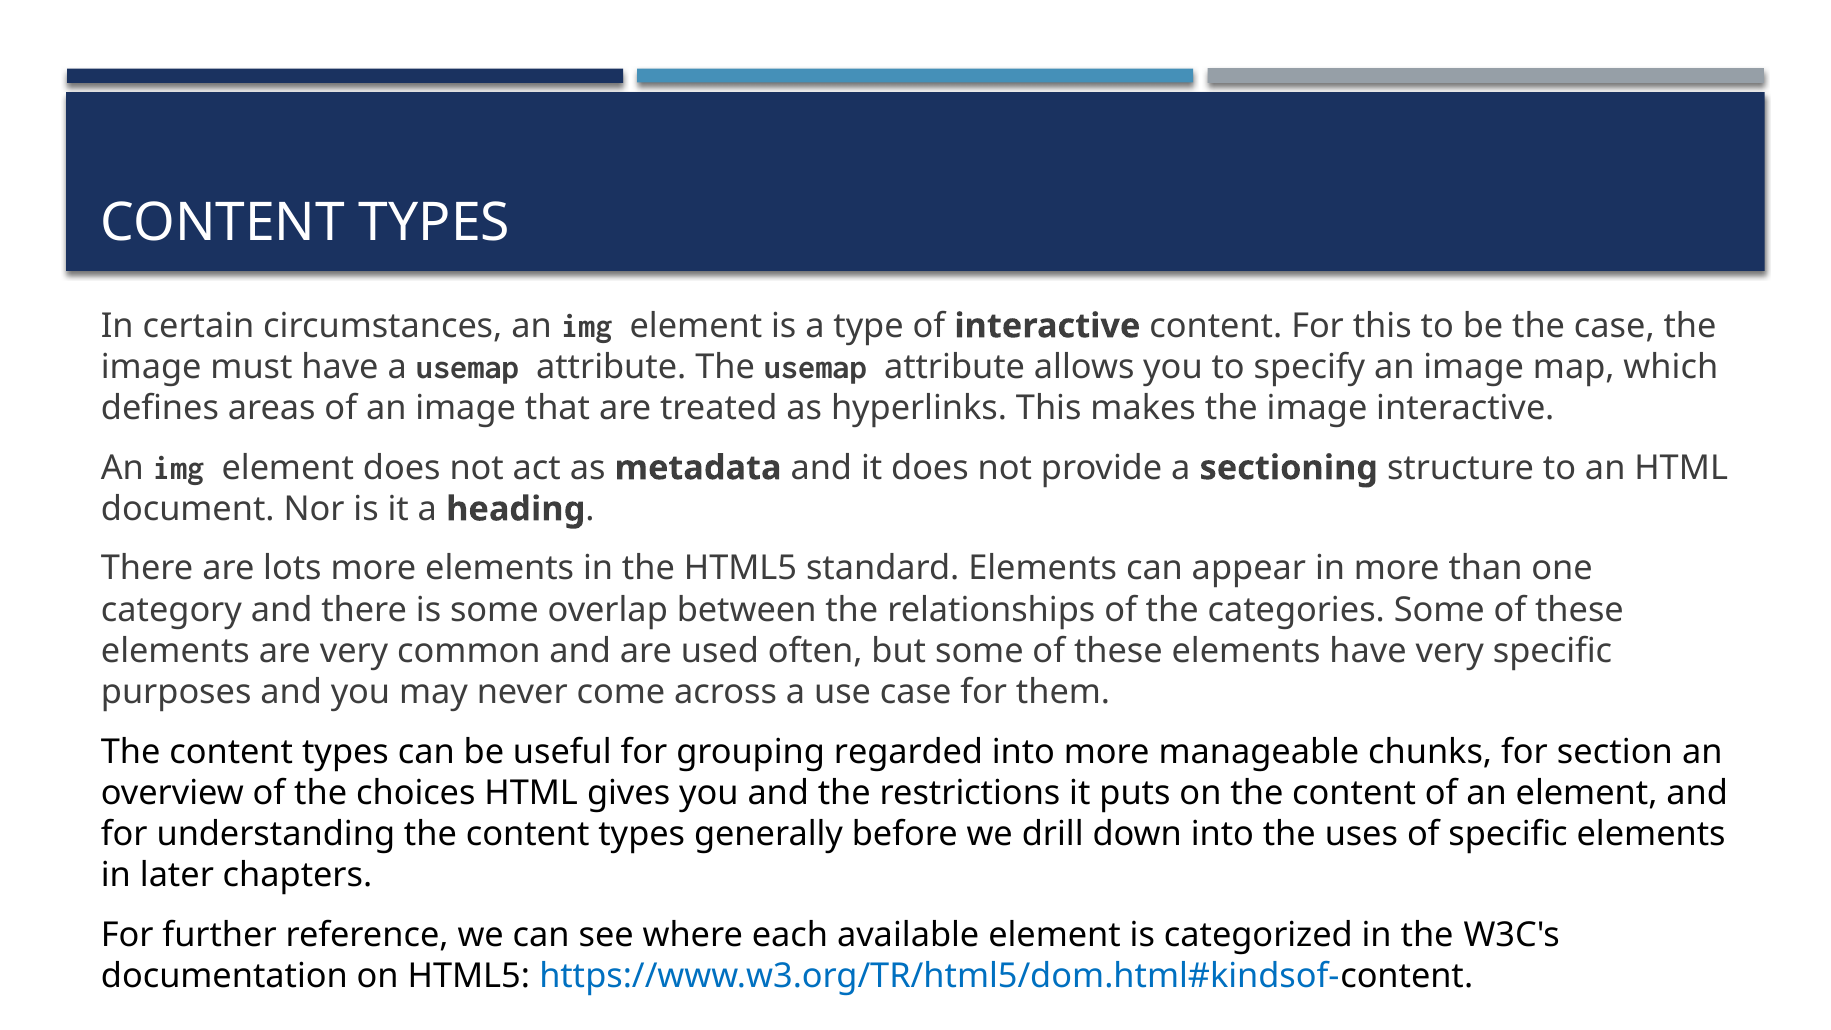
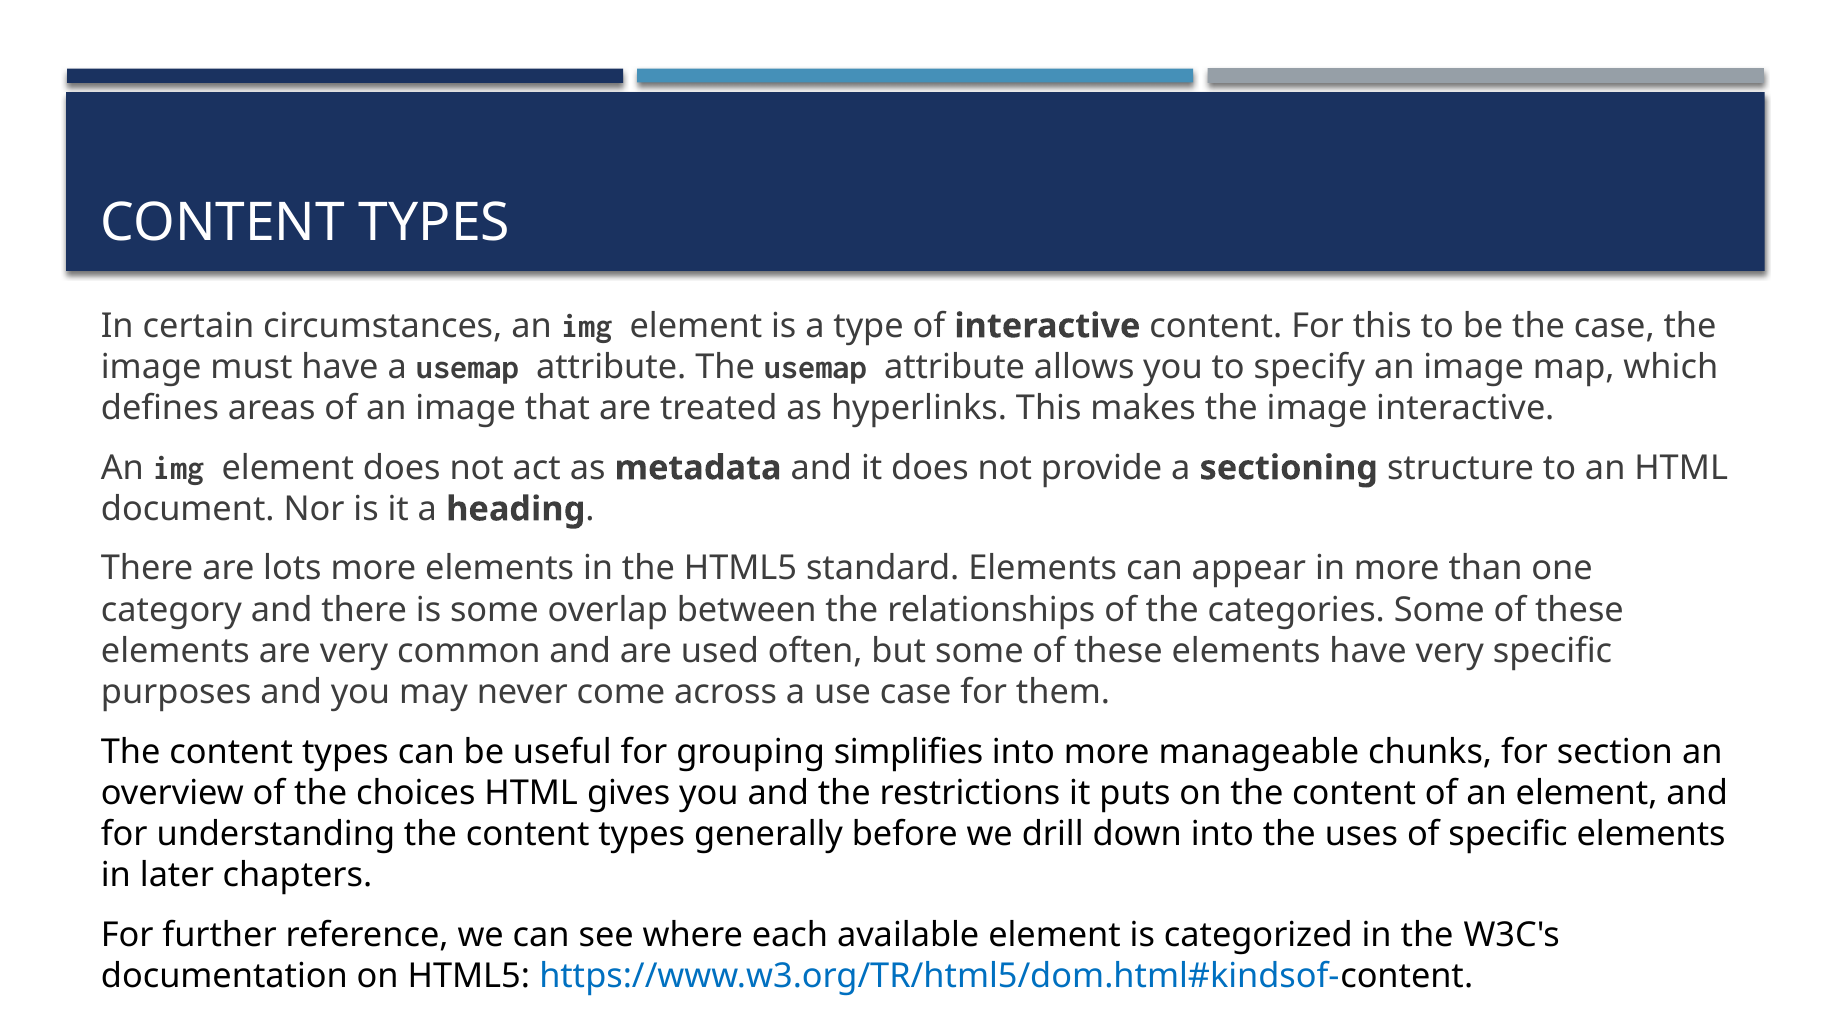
regarded: regarded -> simplifies
